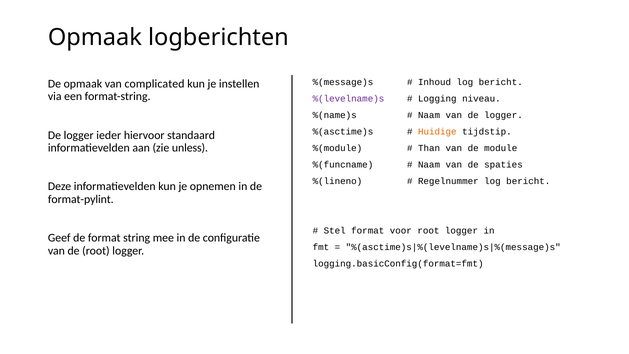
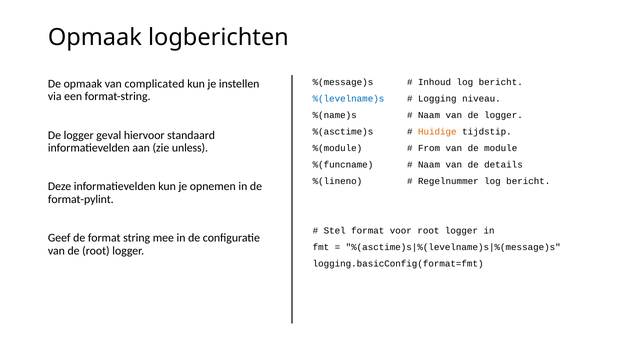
%(levelname)s colour: purple -> blue
ieder: ieder -> geval
Than: Than -> From
spaties: spaties -> details
